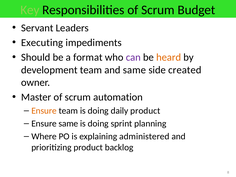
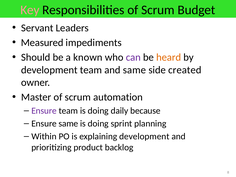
Key colour: light green -> pink
Executing: Executing -> Measured
format: format -> known
Ensure at (44, 111) colour: orange -> purple
daily product: product -> because
Where: Where -> Within
explaining administered: administered -> development
